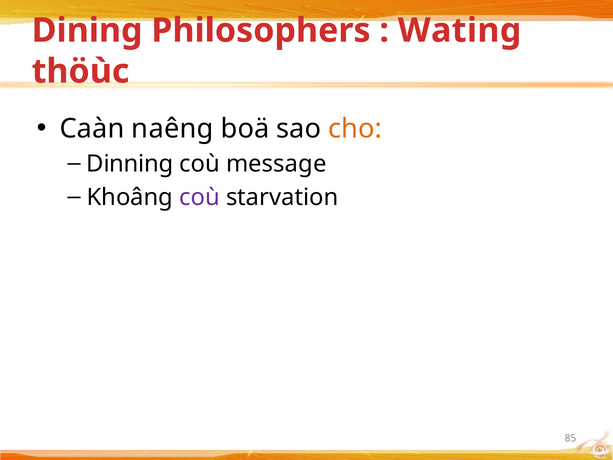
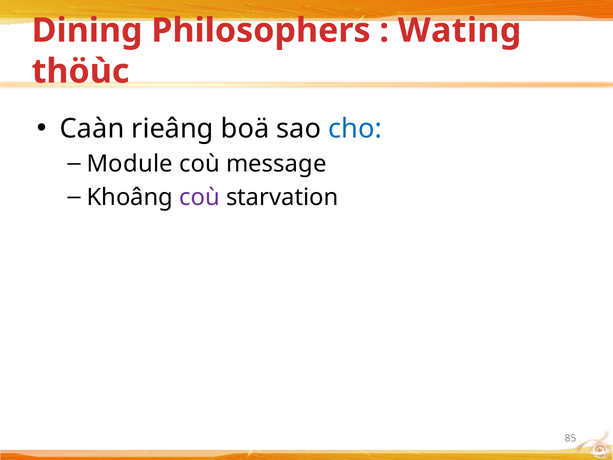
naêng: naêng -> rieâng
cho colour: orange -> blue
Dinning: Dinning -> Module
